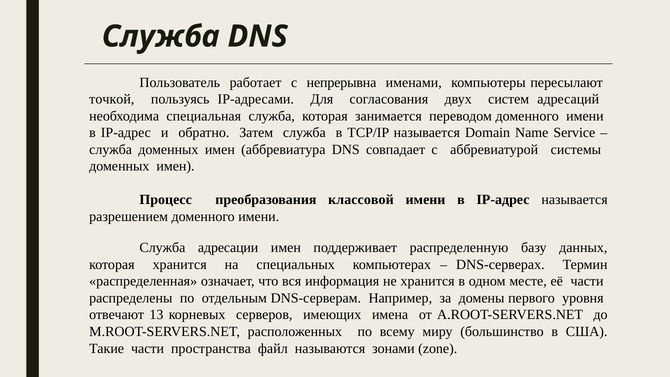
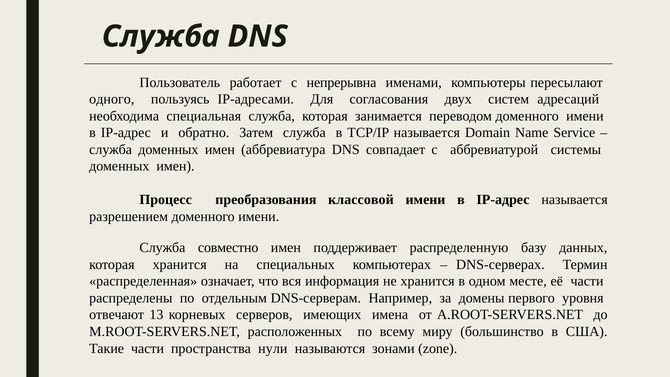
точкой: точкой -> одного
адресации: адресации -> совместно
файл: файл -> нули
